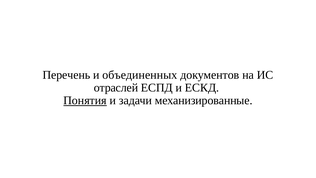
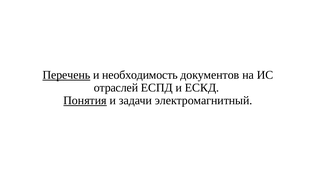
Перечень underline: none -> present
объединенных: объединенных -> необходимость
механизированные: механизированные -> электромагнитный
